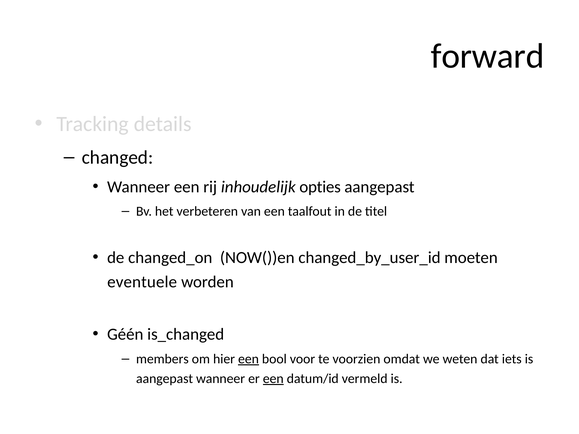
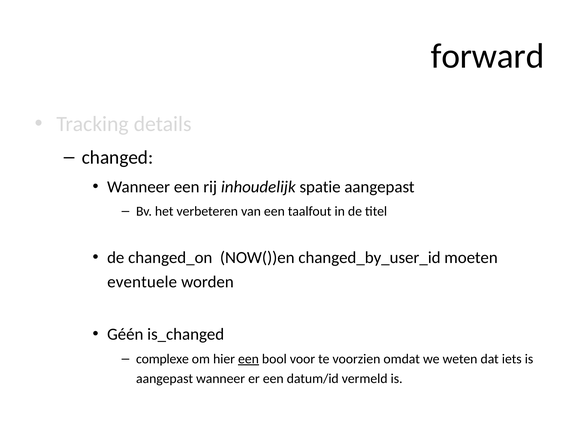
opties: opties -> spatie
members: members -> complexe
een at (273, 379) underline: present -> none
